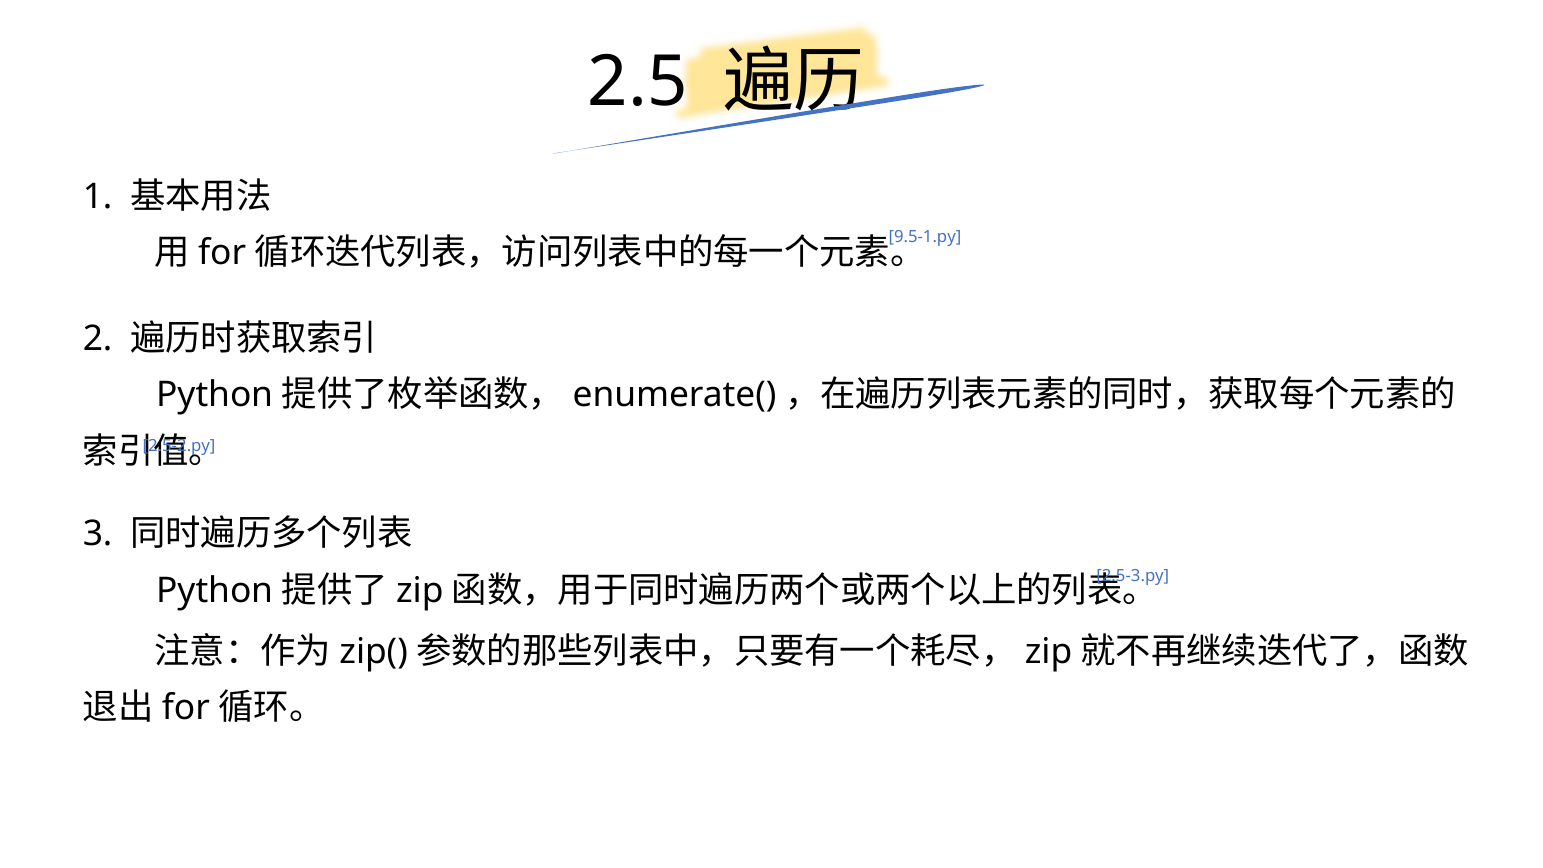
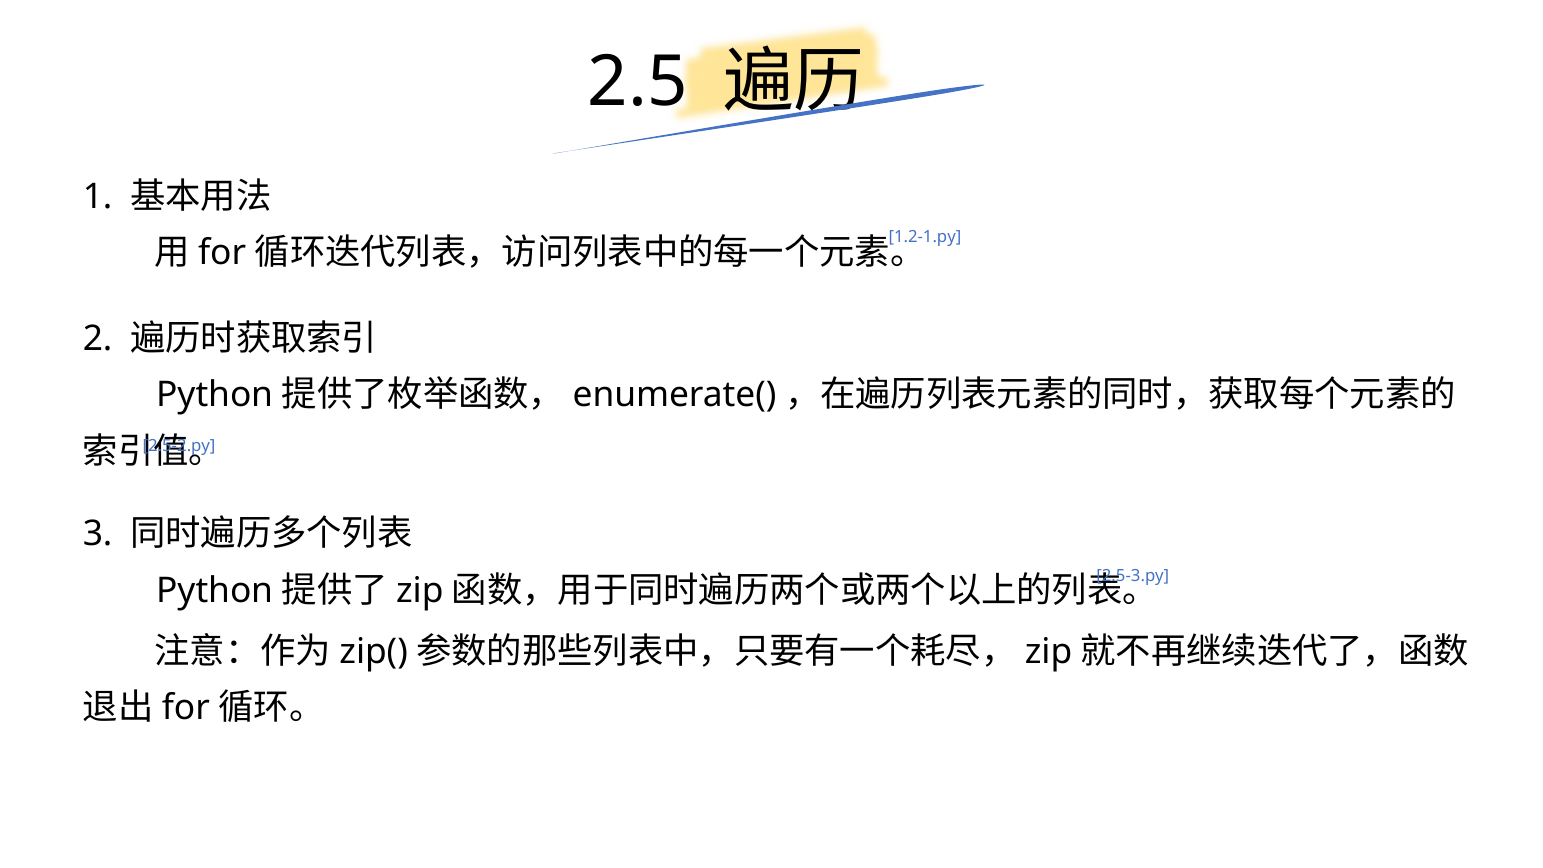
9.5-1.py: 9.5-1.py -> 1.2-1.py
